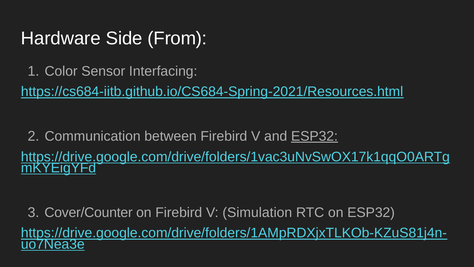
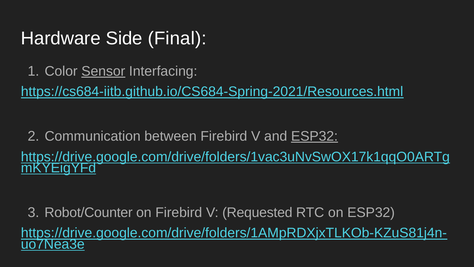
From: From -> Final
Sensor underline: none -> present
Cover/Counter: Cover/Counter -> Robot/Counter
Simulation: Simulation -> Requested
